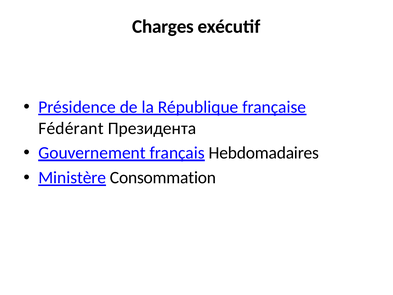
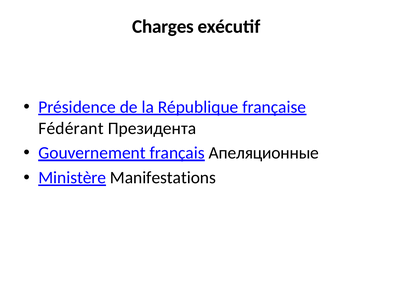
Hebdomadaires: Hebdomadaires -> Апеляционные
Consommation: Consommation -> Manifestations
